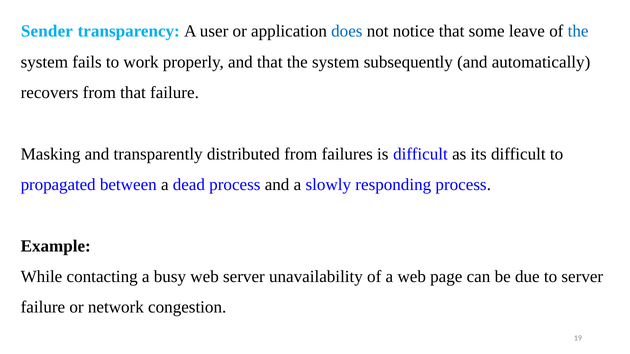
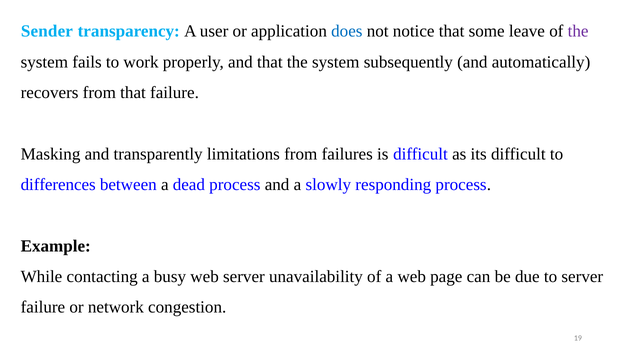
the at (578, 31) colour: blue -> purple
distributed: distributed -> limitations
propagated: propagated -> differences
